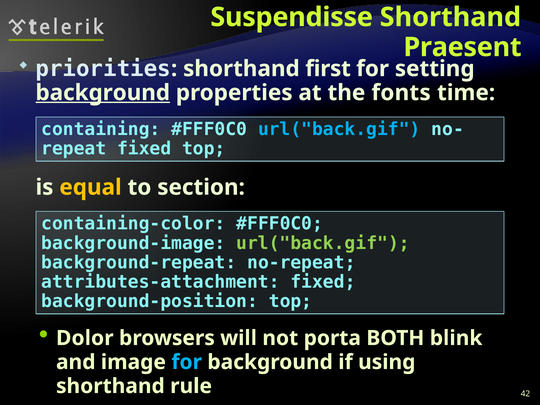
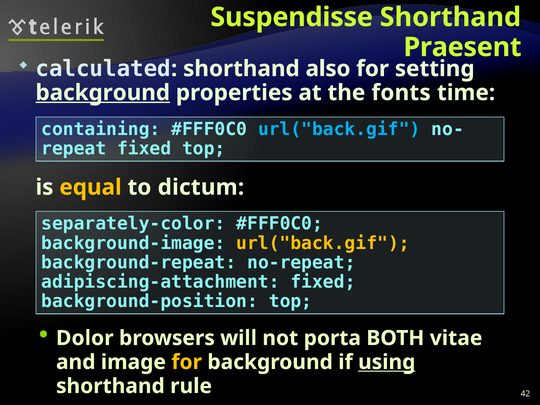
priorities: priorities -> calculated
first: first -> also
section: section -> dictum
containing-color: containing-color -> separately-color
url("back.gif at (323, 243) colour: light green -> yellow
attributes-attachment: attributes-attachment -> adipiscing-attachment
blink: blink -> vitae
for at (187, 362) colour: light blue -> yellow
using underline: none -> present
